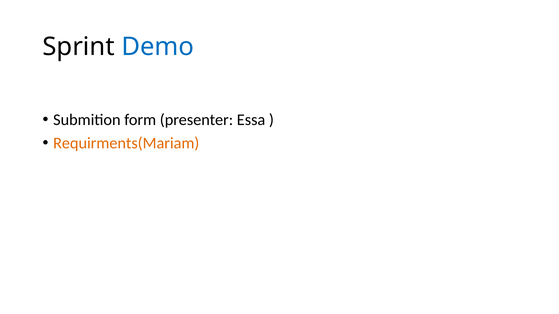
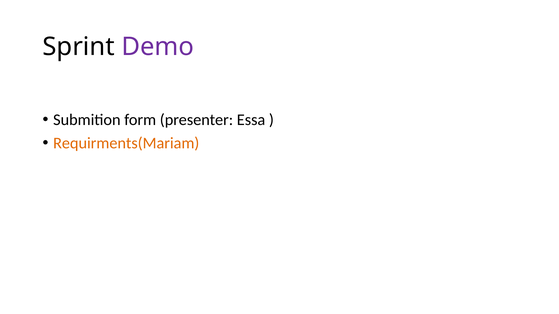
Demo colour: blue -> purple
